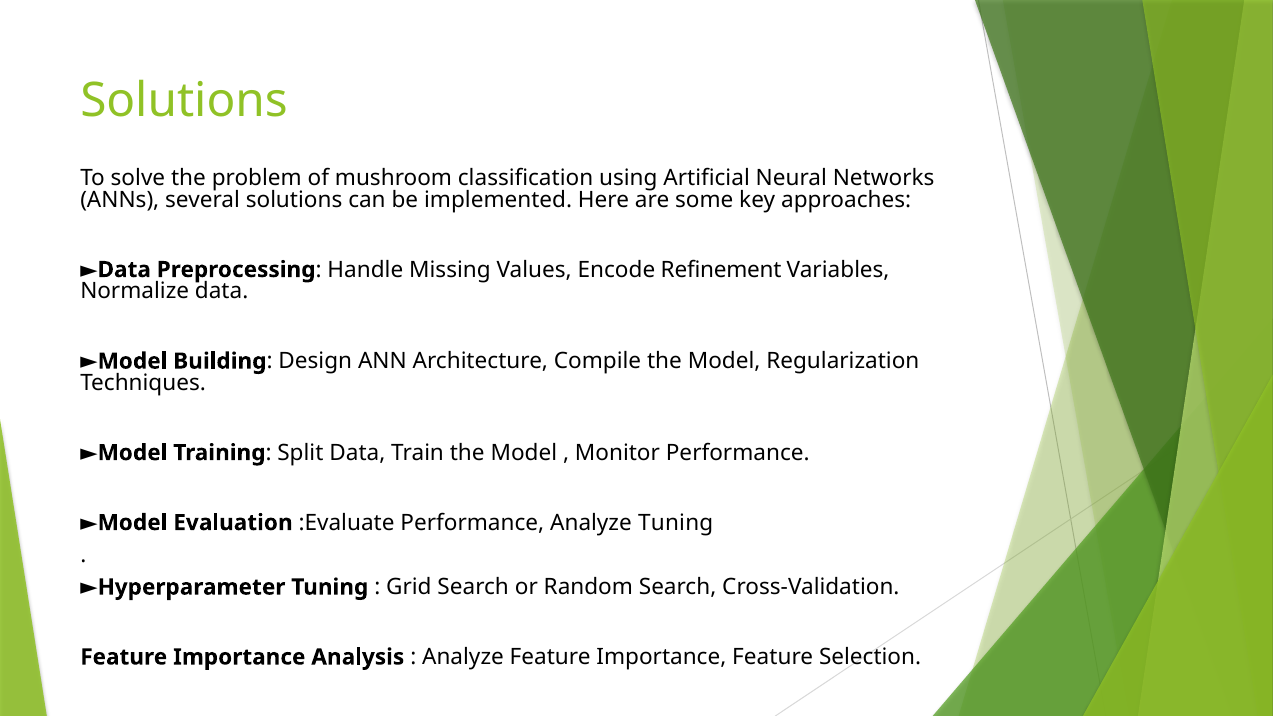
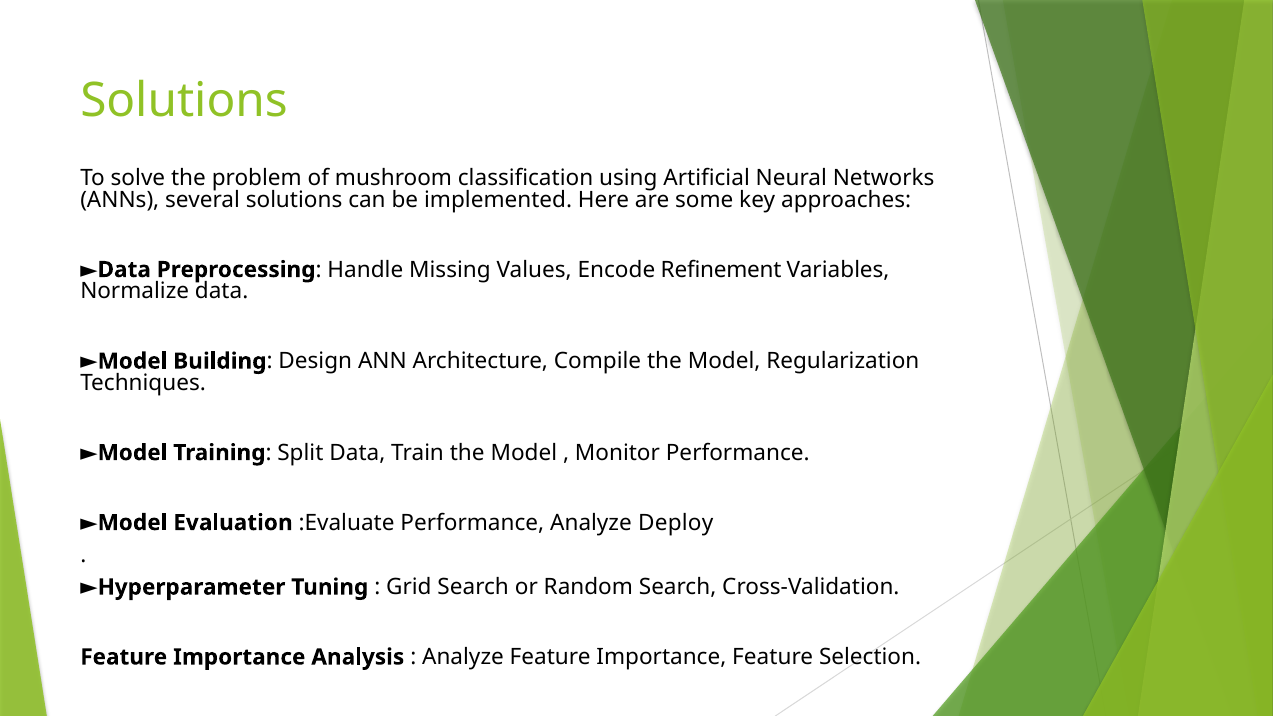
Analyze Tuning: Tuning -> Deploy
